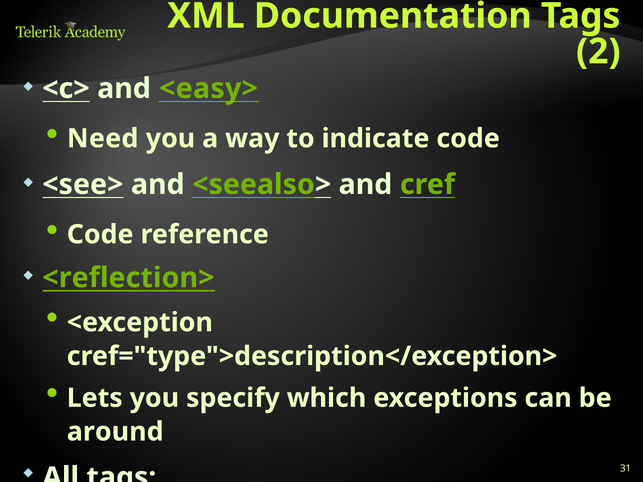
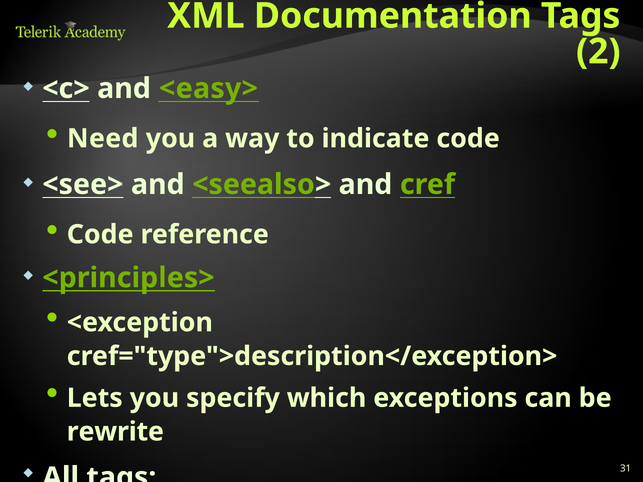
<reflection>: <reflection> -> <principles>
around: around -> rewrite
